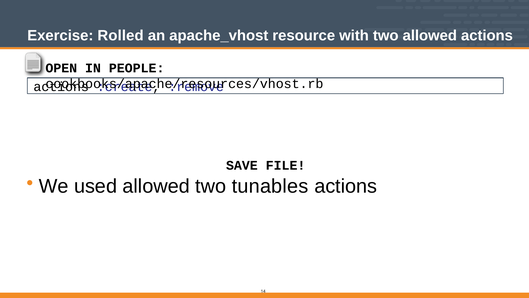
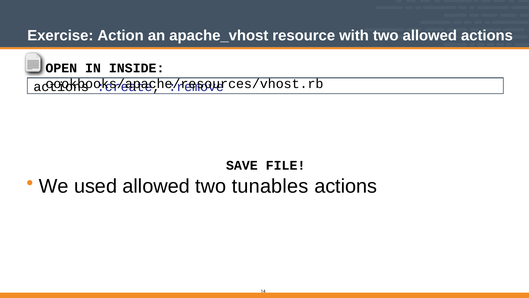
Rolled: Rolled -> Action
PEOPLE: PEOPLE -> INSIDE
